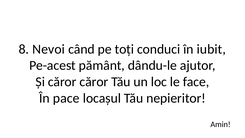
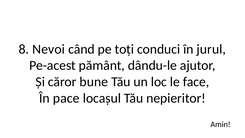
iubit: iubit -> jurul
căror căror: căror -> bune
